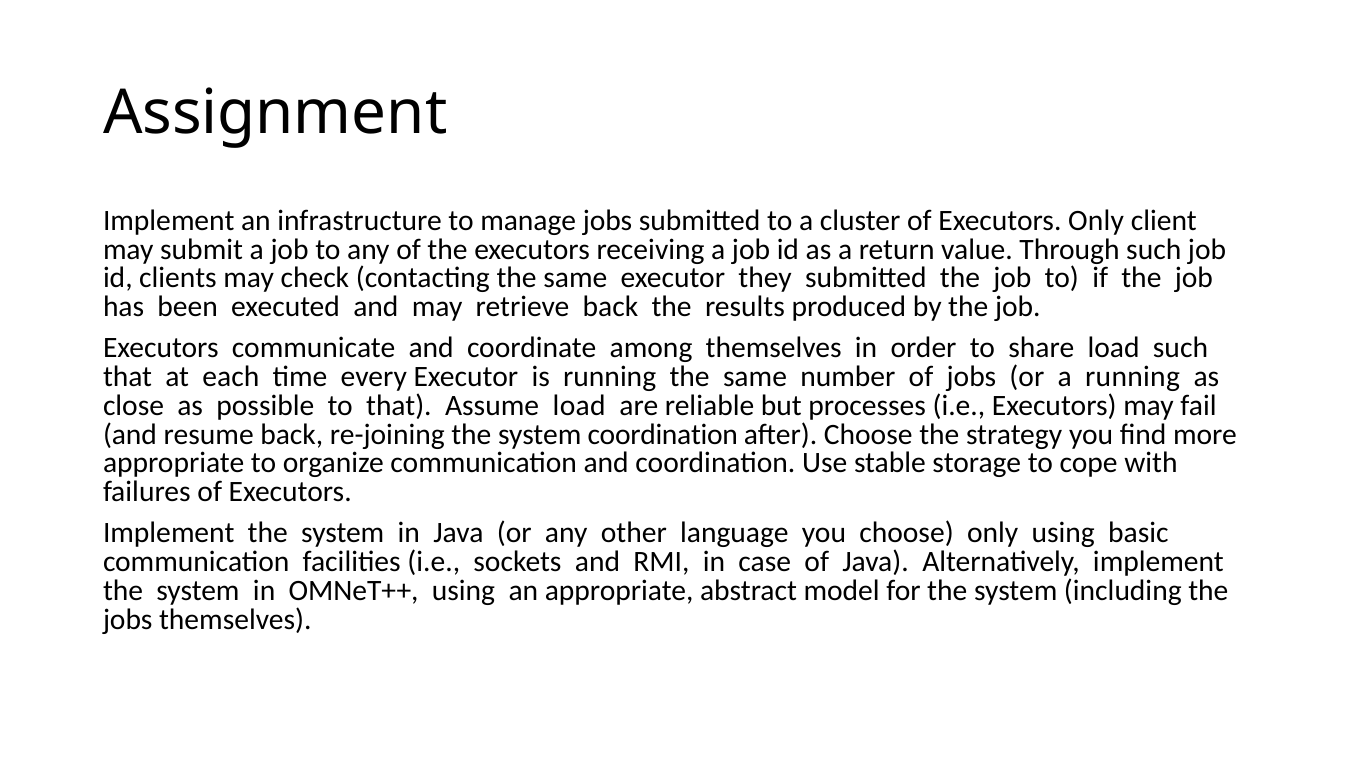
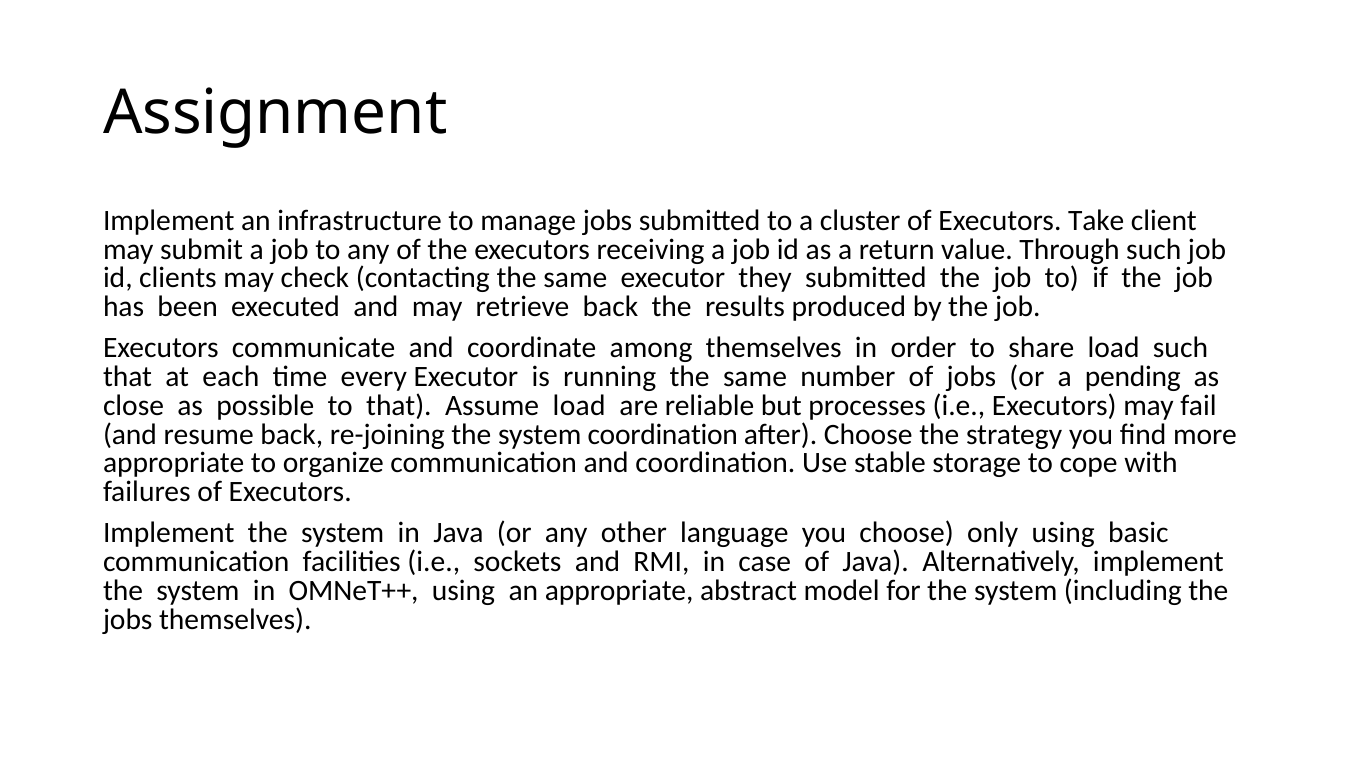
Executors Only: Only -> Take
a running: running -> pending
